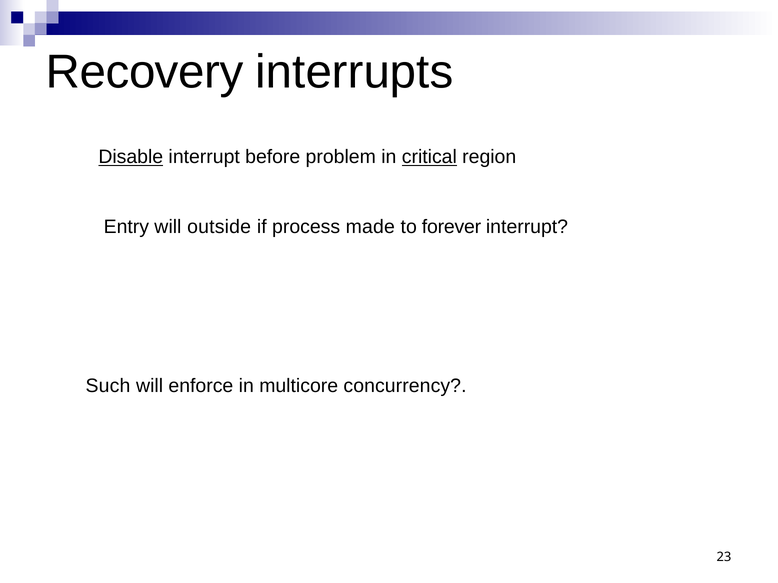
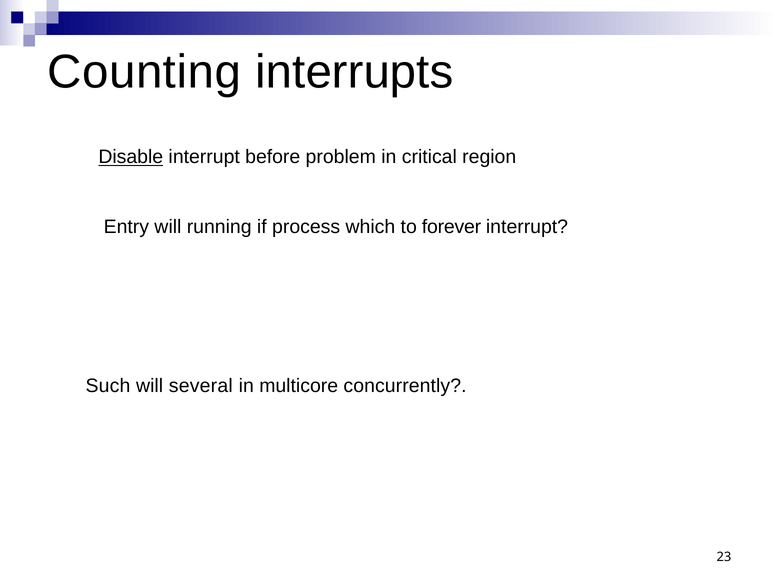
Recovery: Recovery -> Counting
critical underline: present -> none
outside: outside -> running
made: made -> which
enforce: enforce -> several
concurrency: concurrency -> concurrently
